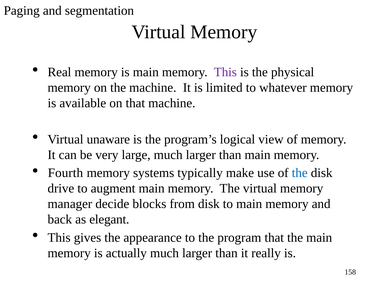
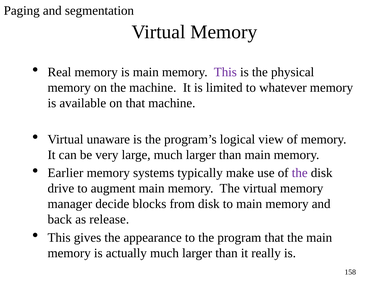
Fourth: Fourth -> Earlier
the at (300, 173) colour: blue -> purple
elegant: elegant -> release
